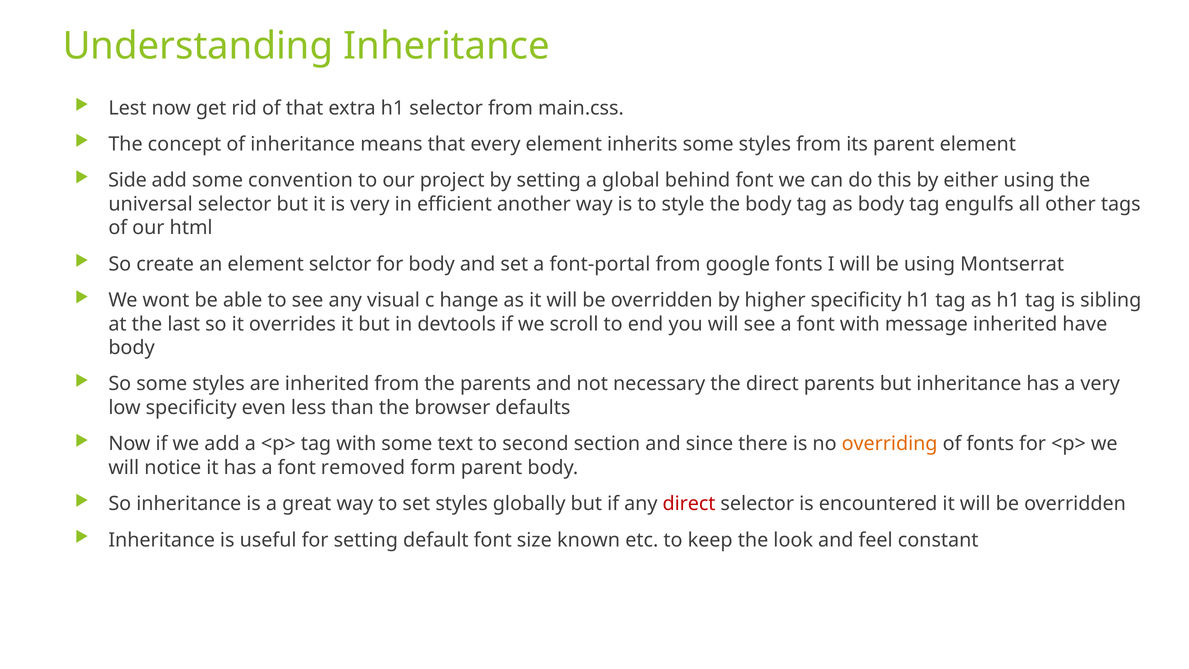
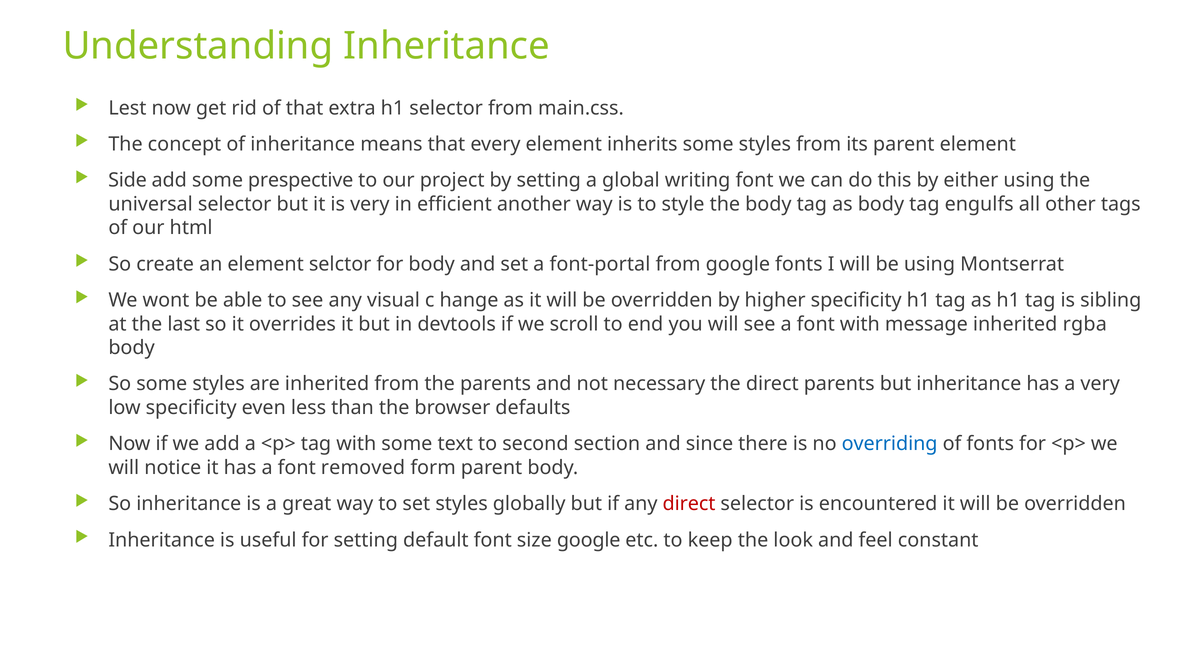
convention: convention -> prespective
behind: behind -> writing
have: have -> rgba
overriding colour: orange -> blue
size known: known -> google
